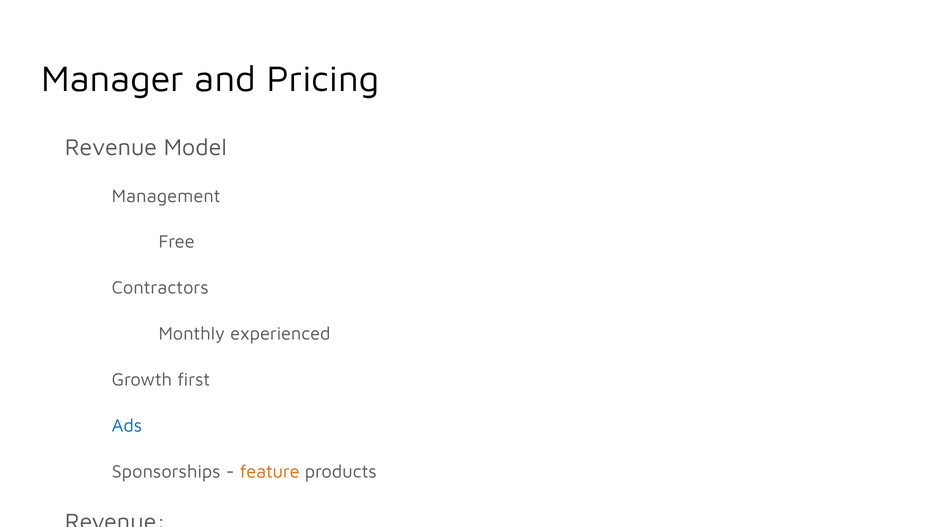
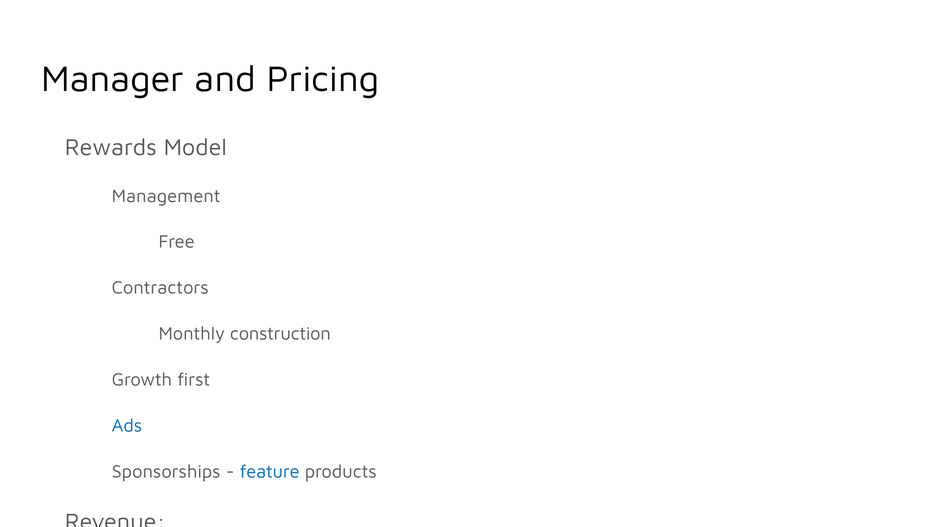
Revenue at (111, 148): Revenue -> Rewards
experienced: experienced -> construction
feature colour: orange -> blue
